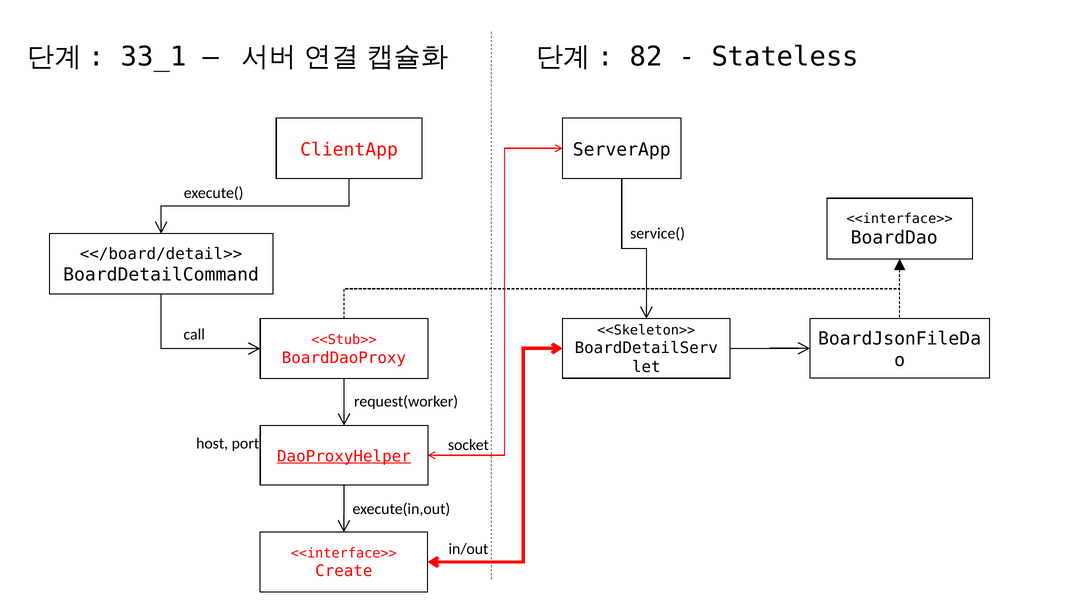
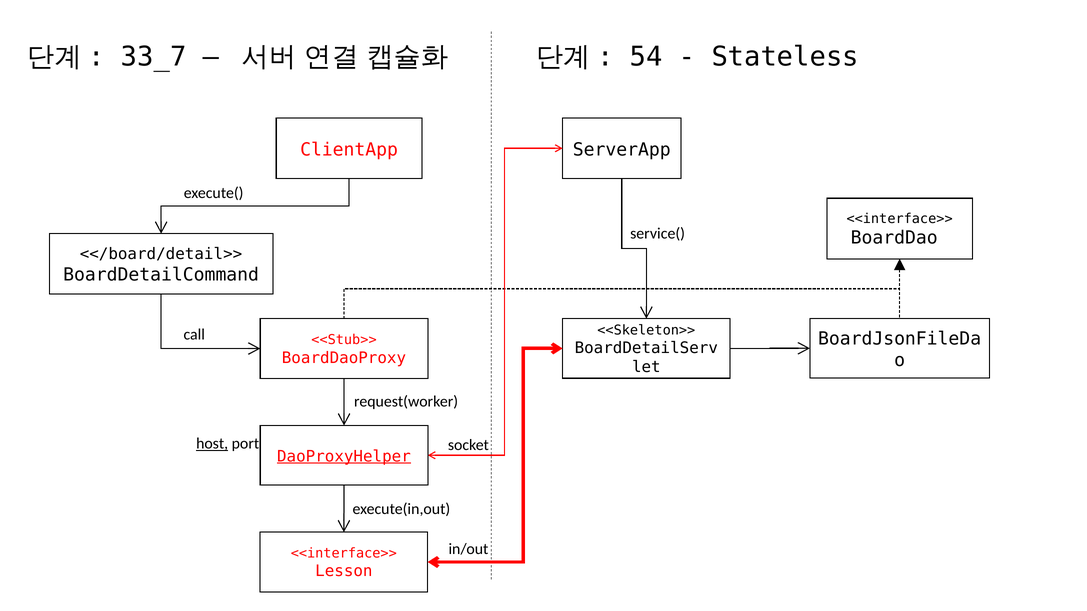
33_1: 33_1 -> 33_7
82: 82 -> 54
host underline: none -> present
Create: Create -> Lesson
